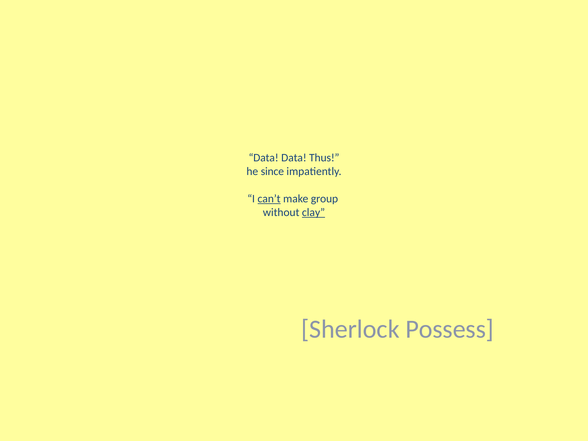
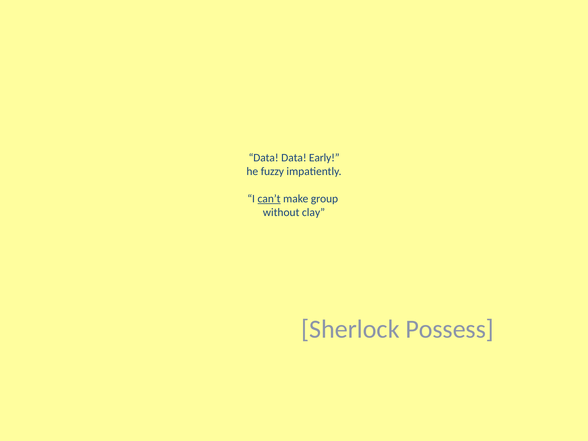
Thus: Thus -> Early
since: since -> fuzzy
clay underline: present -> none
